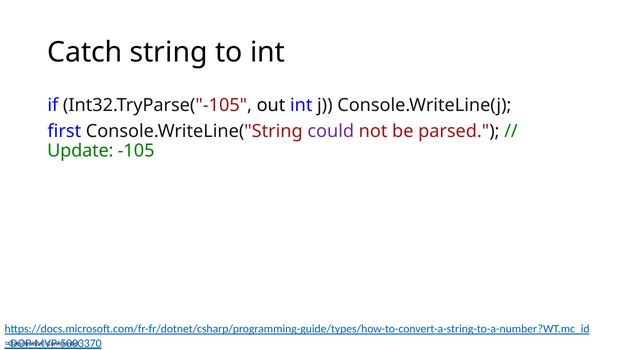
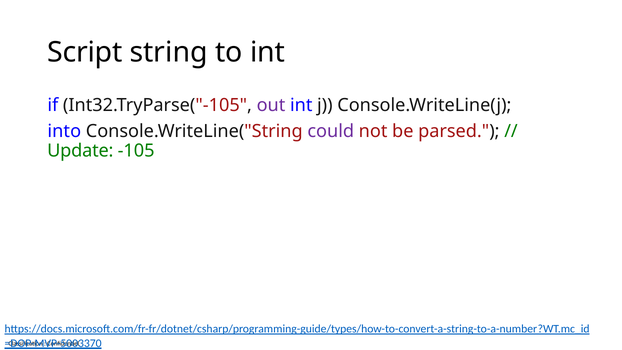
Catch: Catch -> Script
out colour: black -> purple
first: first -> into
